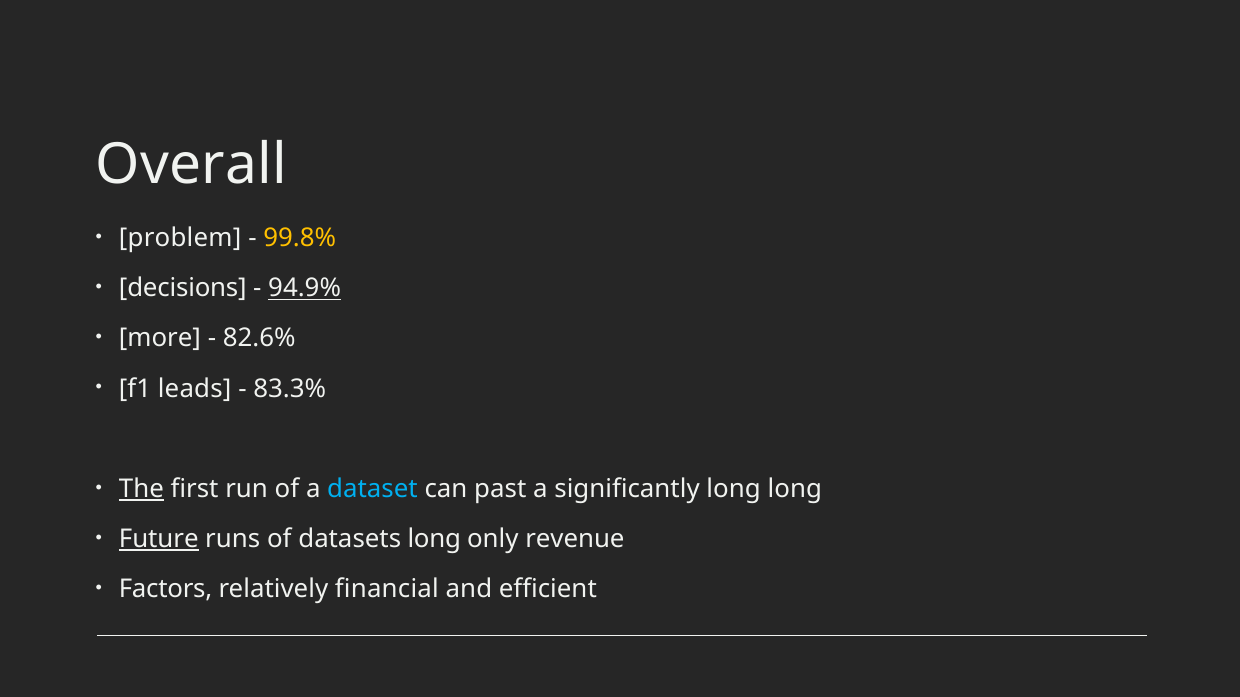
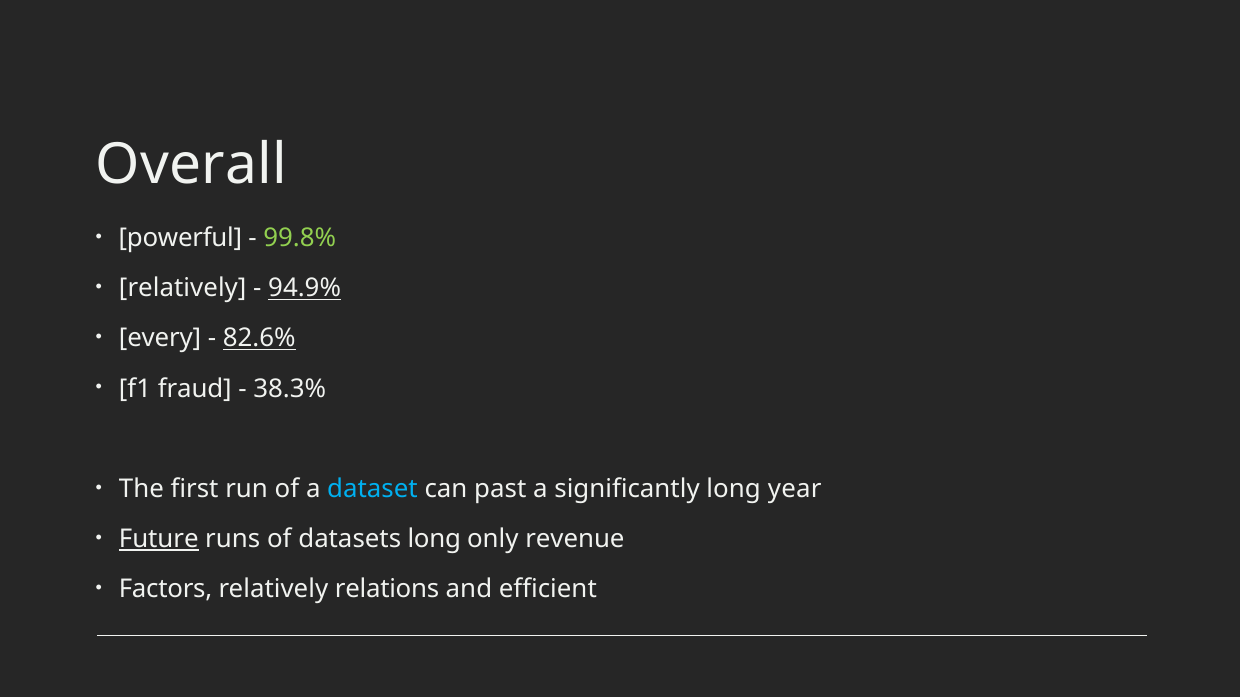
problem: problem -> powerful
99.8% colour: yellow -> light green
decisions at (183, 288): decisions -> relatively
more: more -> every
82.6% underline: none -> present
leads: leads -> fraud
83.3%: 83.3% -> 38.3%
The underline: present -> none
long long: long -> year
financial: financial -> relations
